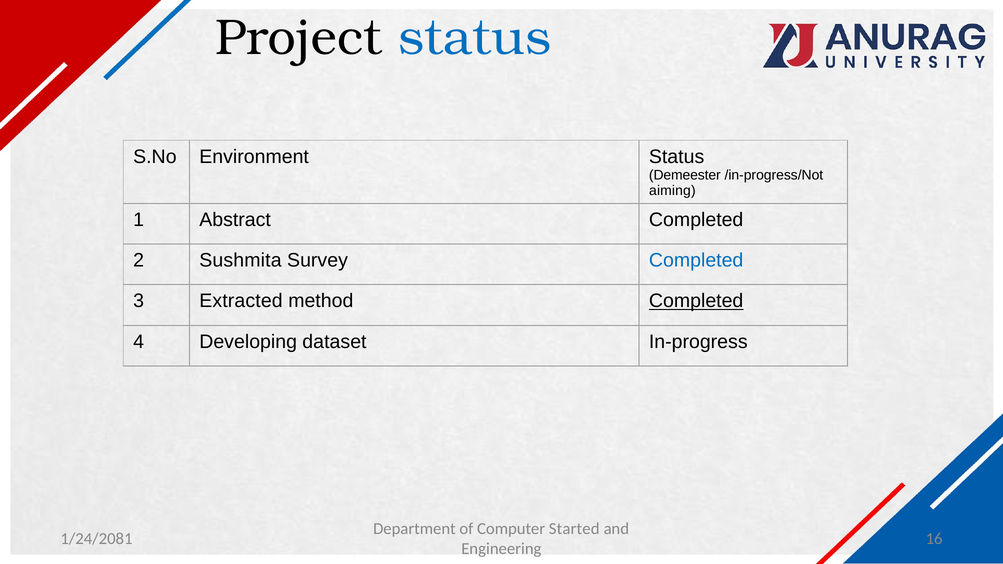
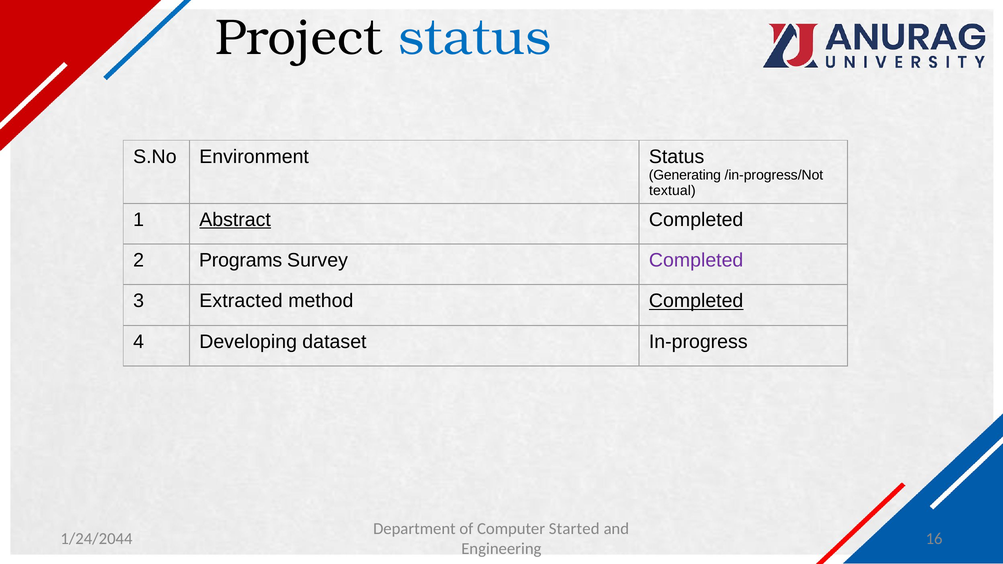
Demeester: Demeester -> Generating
aiming: aiming -> textual
Abstract underline: none -> present
Sushmita: Sushmita -> Programs
Completed at (696, 260) colour: blue -> purple
1/24/2081: 1/24/2081 -> 1/24/2044
